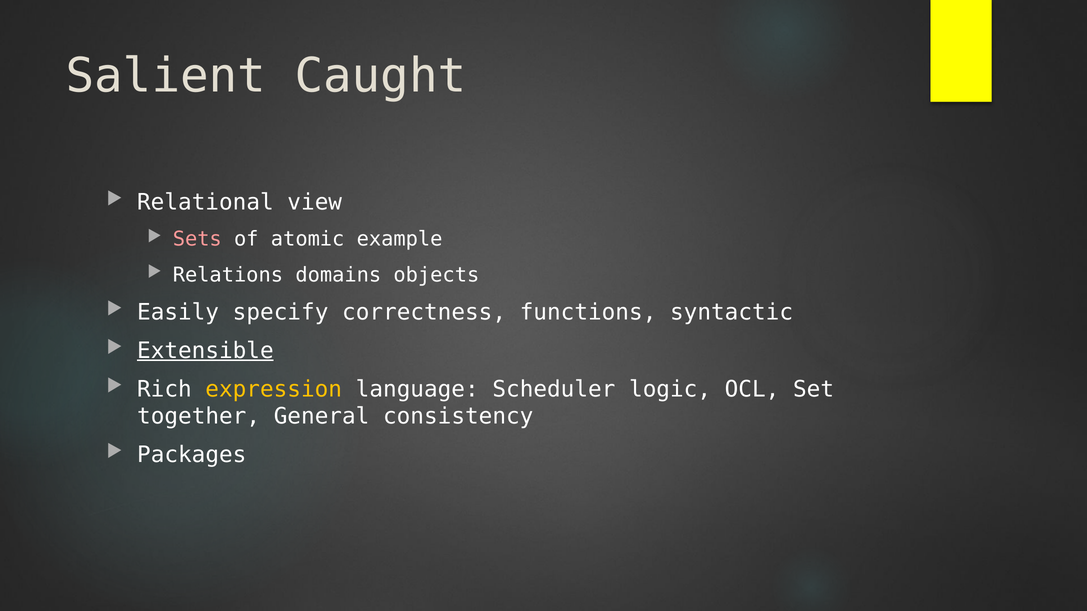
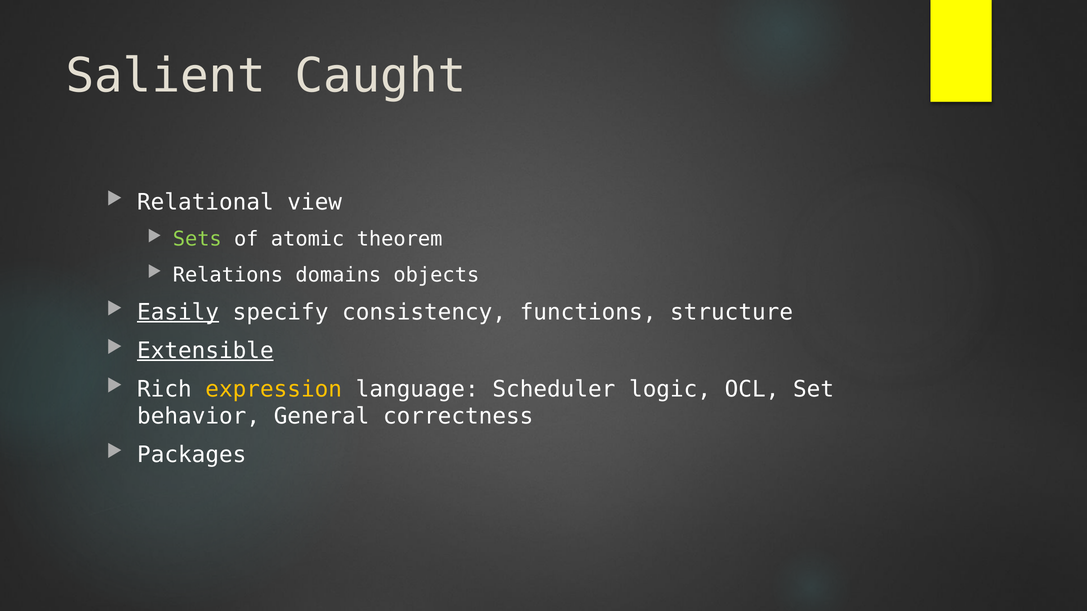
Sets colour: pink -> light green
example: example -> theorem
Easily underline: none -> present
correctness: correctness -> consistency
syntactic: syntactic -> structure
together: together -> behavior
consistency: consistency -> correctness
